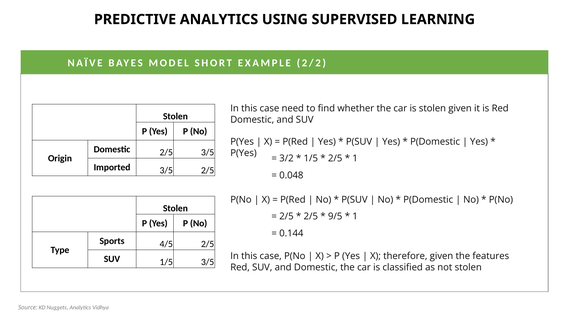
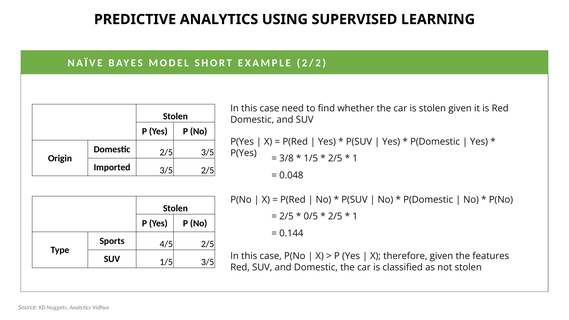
3/2: 3/2 -> 3/8
2/5 at (311, 216): 2/5 -> 0/5
9/5 at (335, 216): 9/5 -> 2/5
